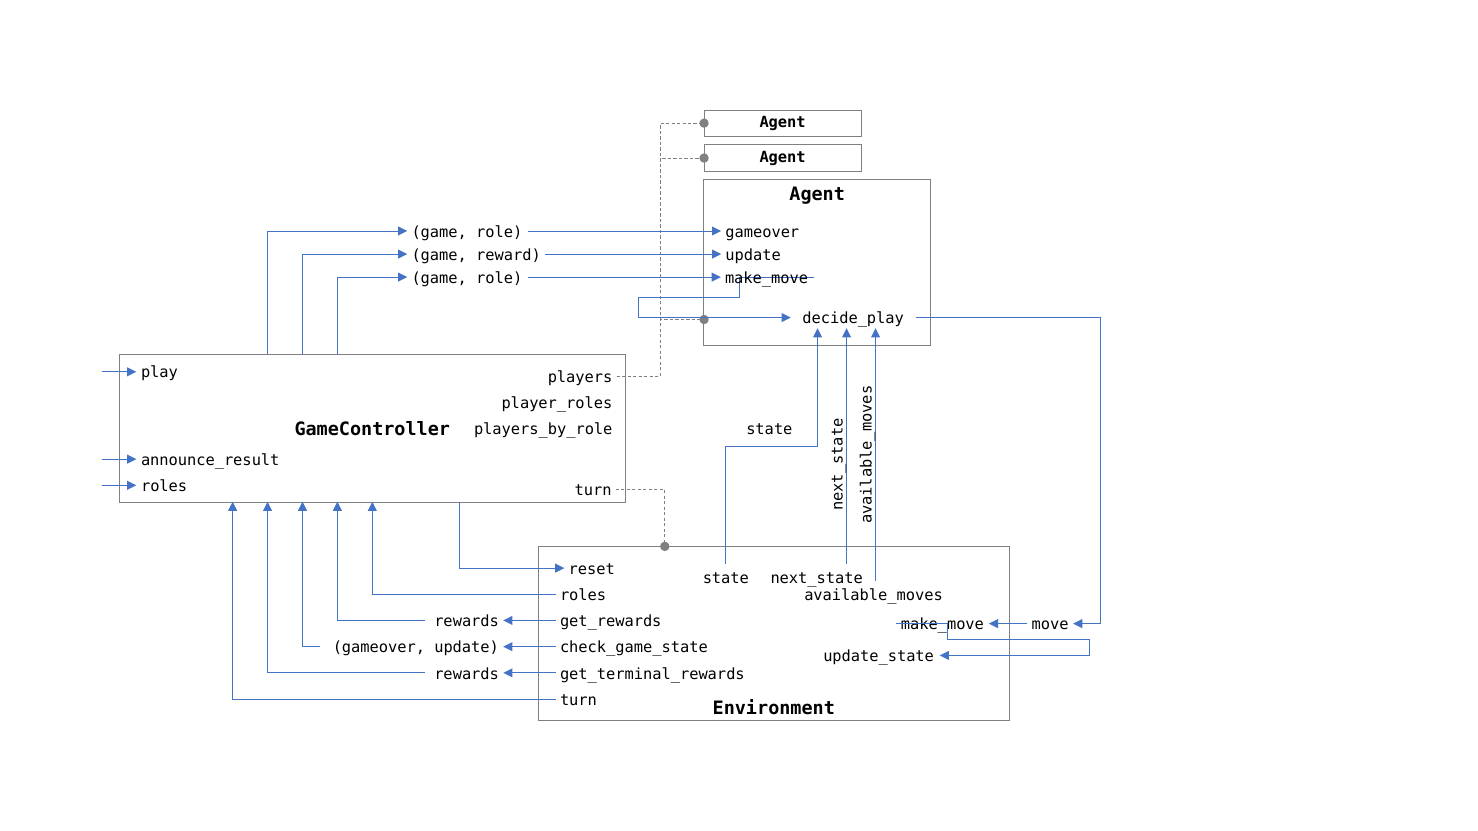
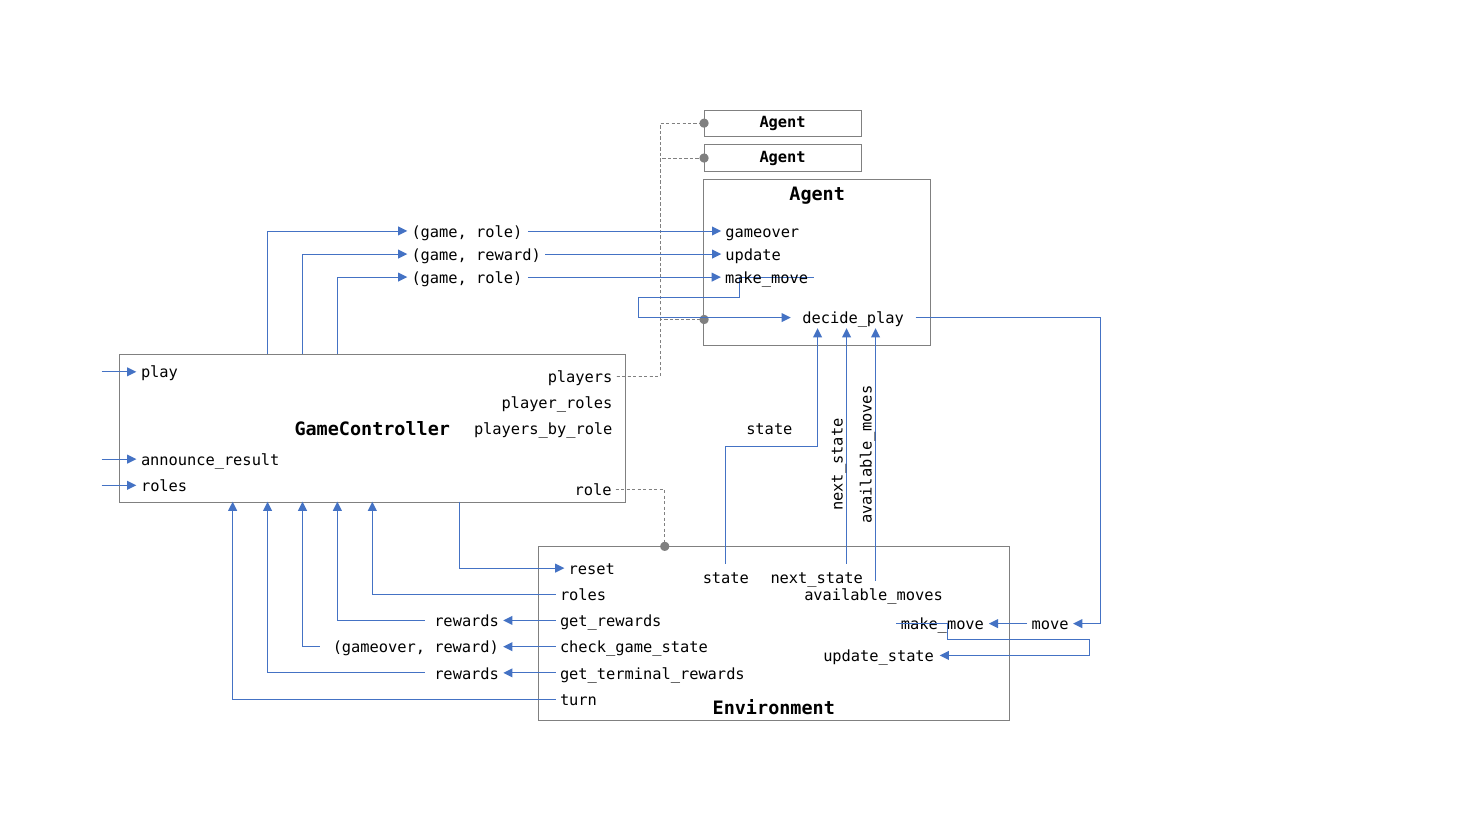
turn at (593, 491): turn -> role
gameover update: update -> reward
